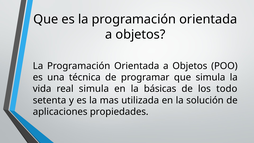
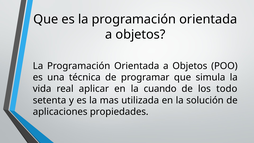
real simula: simula -> aplicar
básicas: básicas -> cuando
